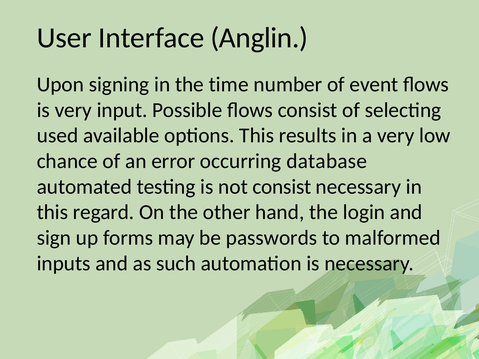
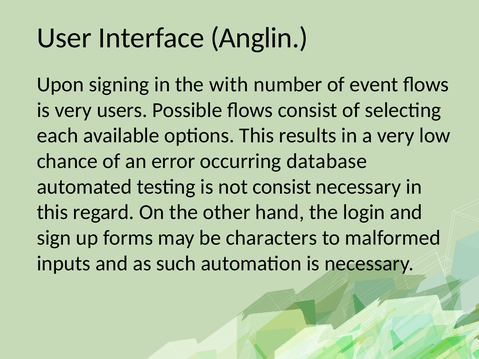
time: time -> with
input: input -> users
used: used -> each
passwords: passwords -> characters
